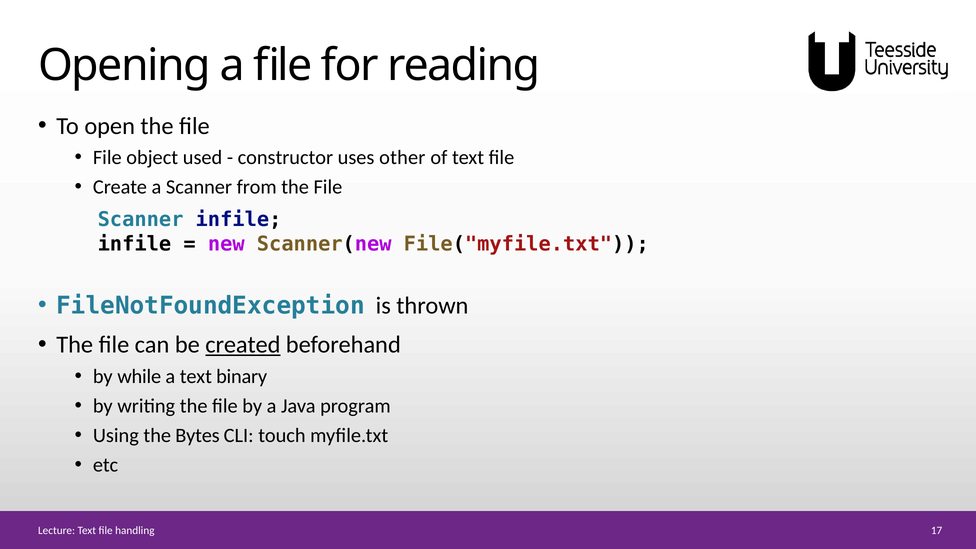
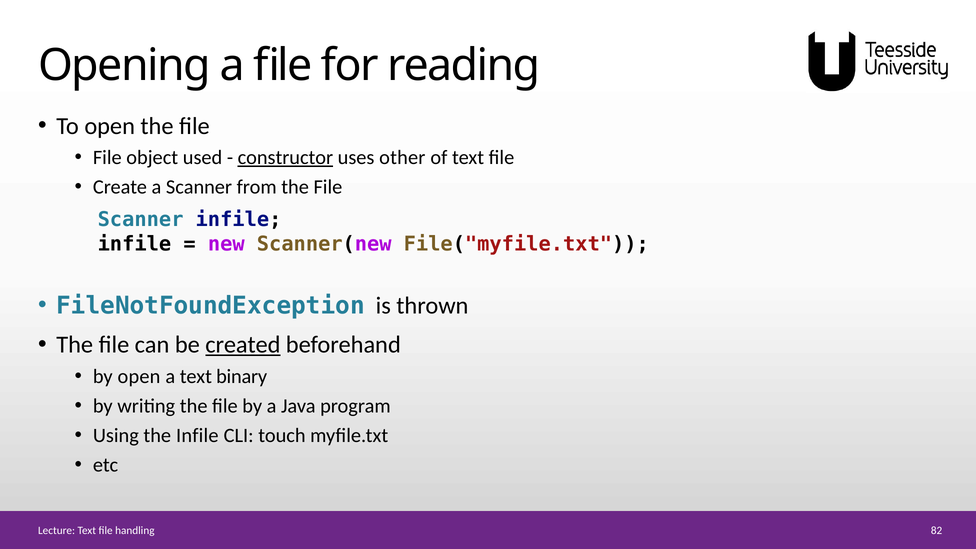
constructor underline: none -> present
by while: while -> open
the Bytes: Bytes -> Infile
17: 17 -> 82
